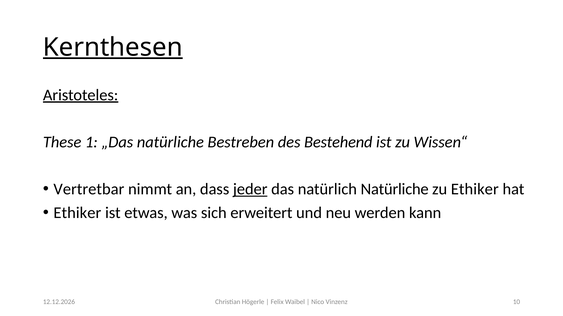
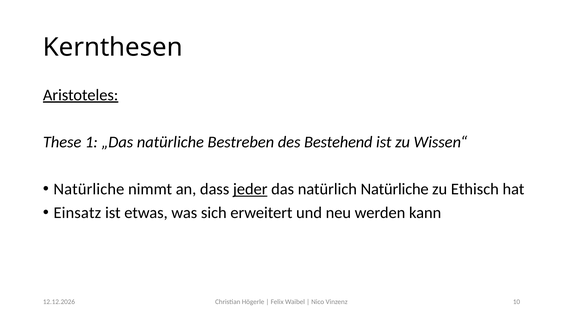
Kernthesen underline: present -> none
Vertretbar at (89, 190): Vertretbar -> Natürliche
zu Ethiker: Ethiker -> Ethisch
Ethiker at (77, 213): Ethiker -> Einsatz
